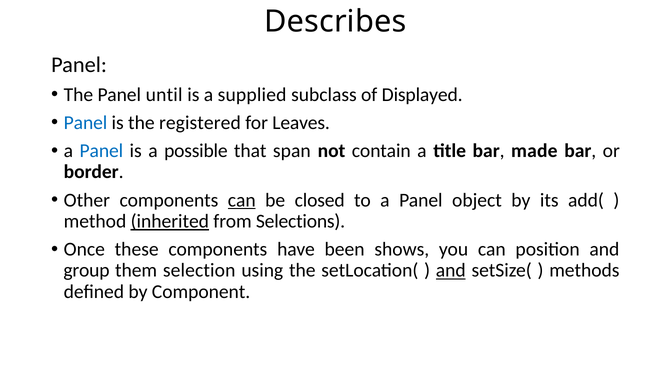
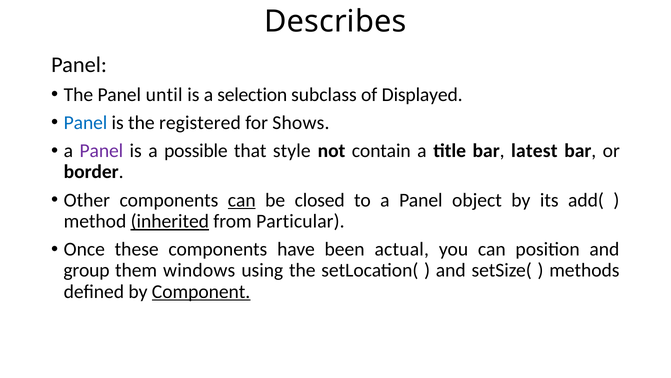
supplied: supplied -> selection
Leaves: Leaves -> Shows
Panel at (101, 151) colour: blue -> purple
span: span -> style
made: made -> latest
Selections: Selections -> Particular
shows: shows -> actual
selection: selection -> windows
and at (451, 270) underline: present -> none
Component underline: none -> present
